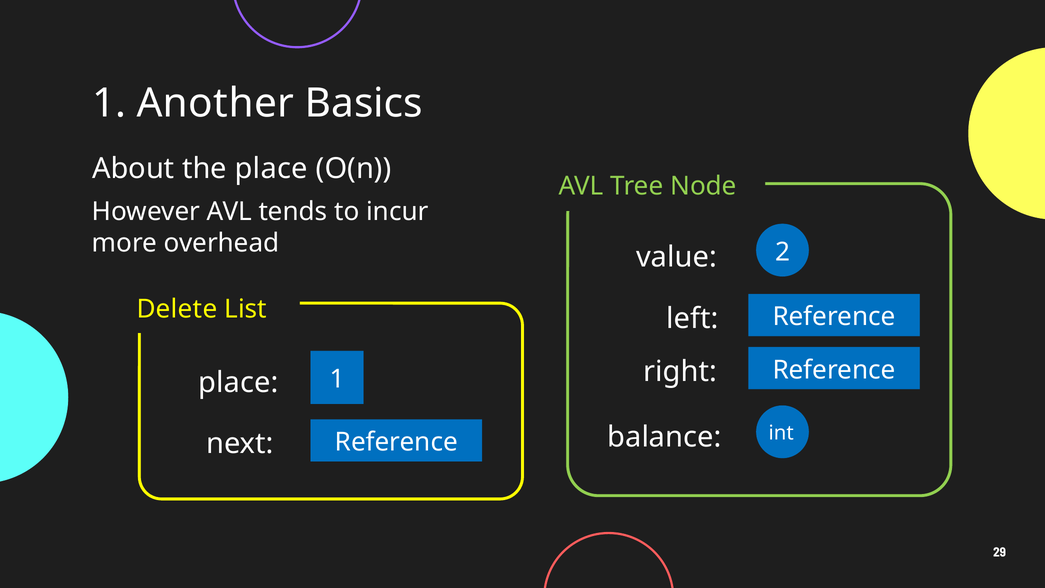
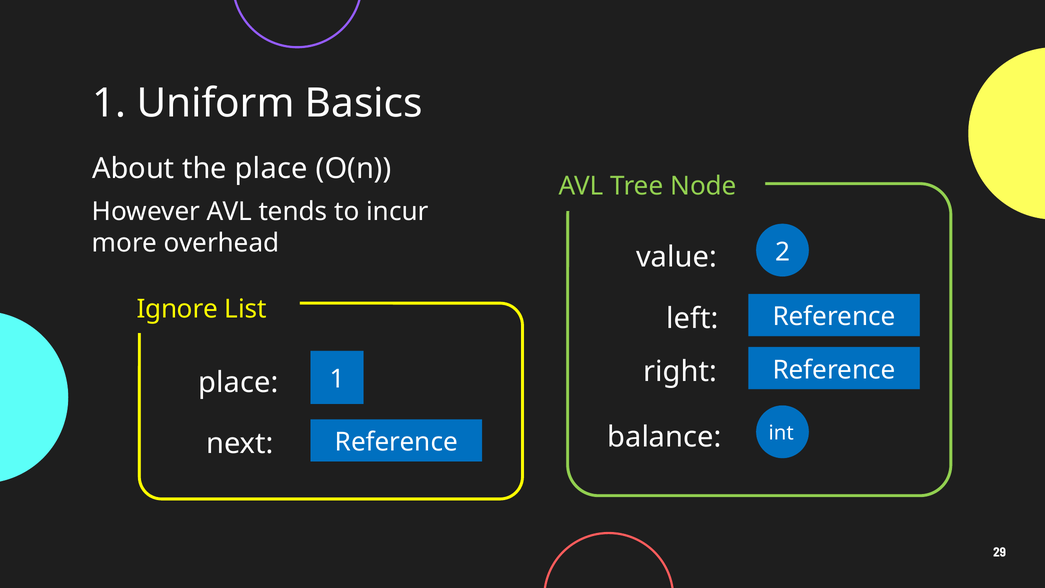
Another: Another -> Uniform
Delete: Delete -> Ignore
